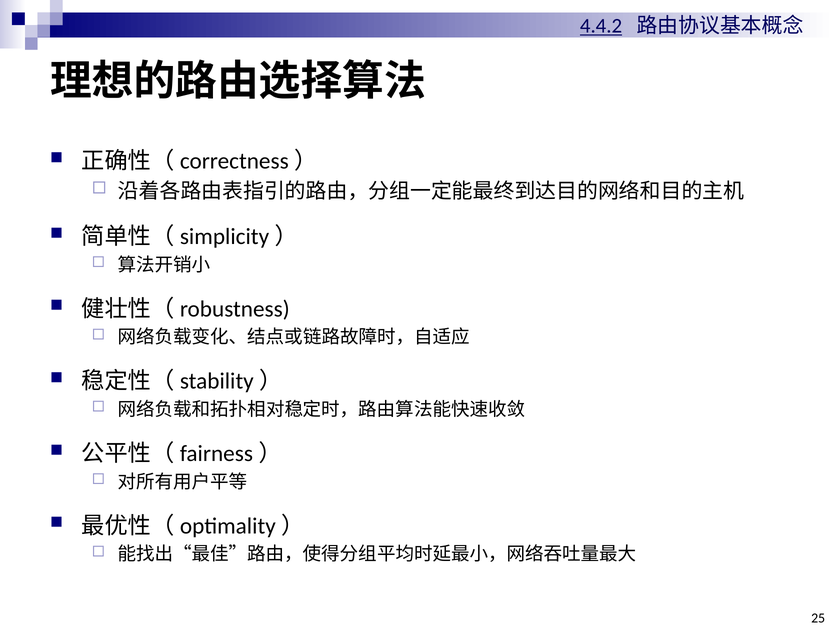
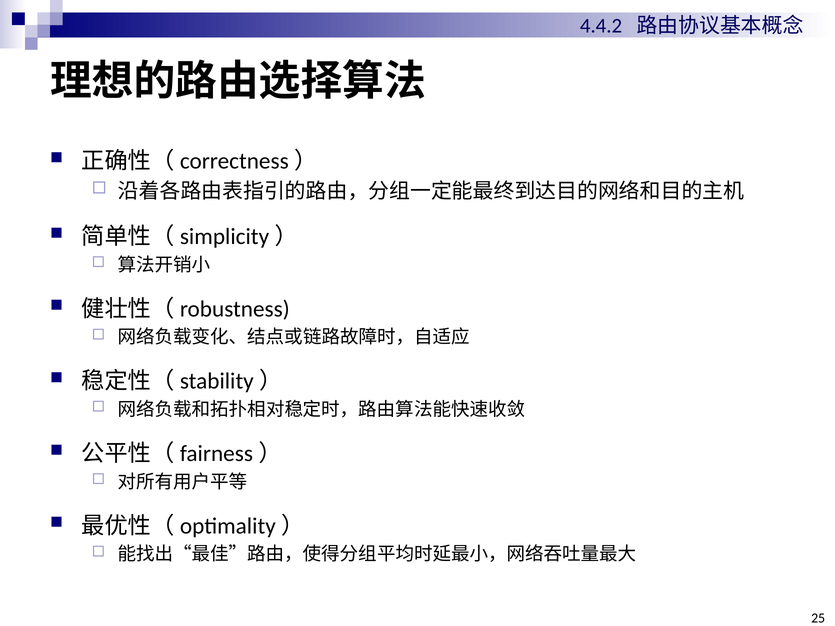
4.4.2 underline: present -> none
